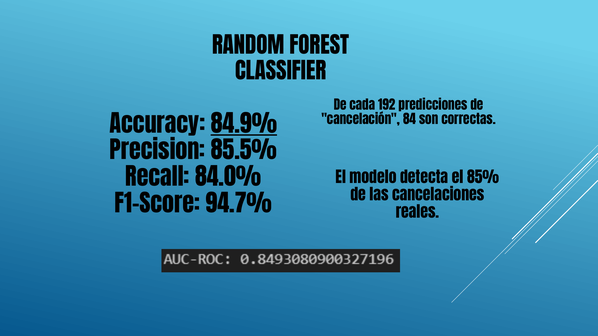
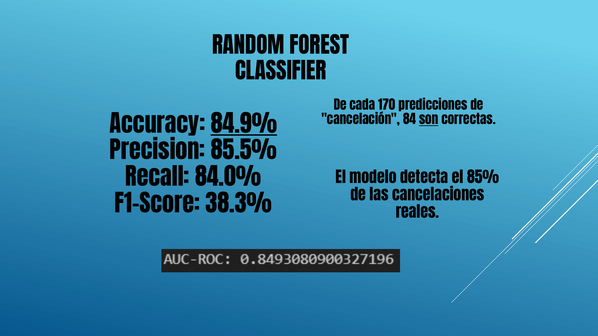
192: 192 -> 170
son underline: none -> present
94.7%: 94.7% -> 38.3%
